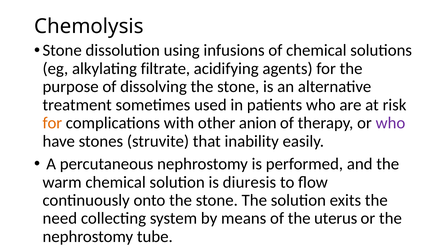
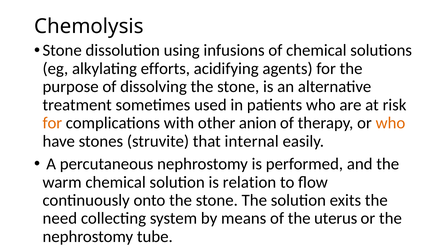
filtrate: filtrate -> efforts
who at (390, 123) colour: purple -> orange
inability: inability -> internal
diuresis: diuresis -> relation
